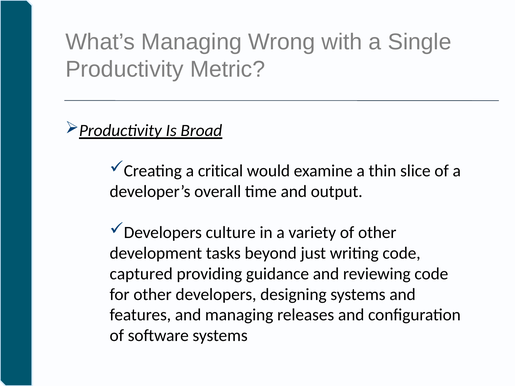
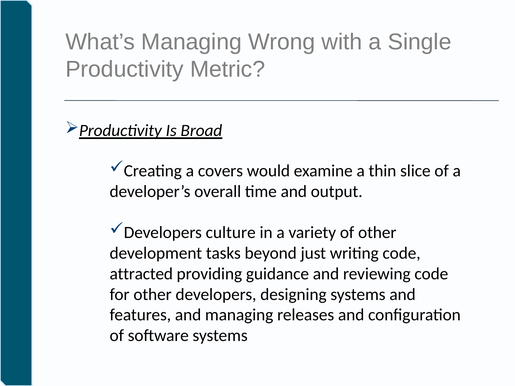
critical: critical -> covers
captured: captured -> attracted
